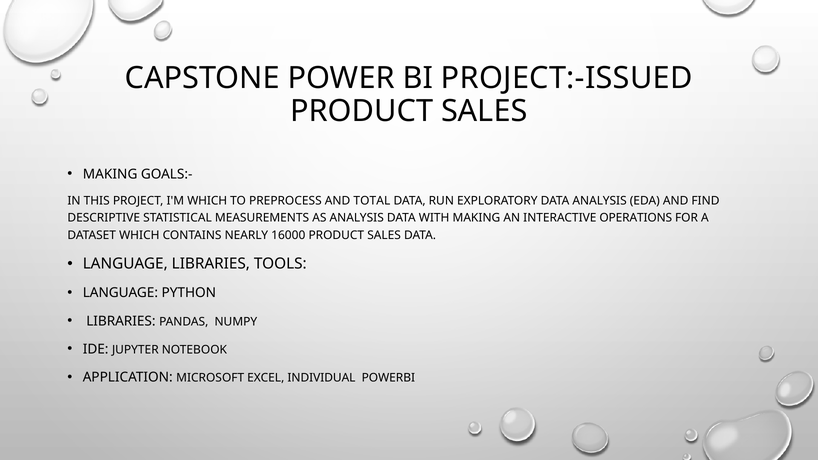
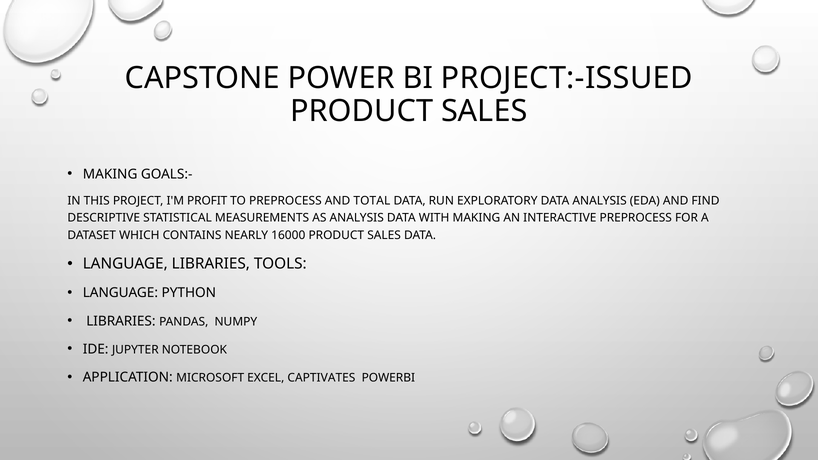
I'M WHICH: WHICH -> PROFIT
INTERACTIVE OPERATIONS: OPERATIONS -> PREPROCESS
INDIVIDUAL: INDIVIDUAL -> CAPTIVATES
